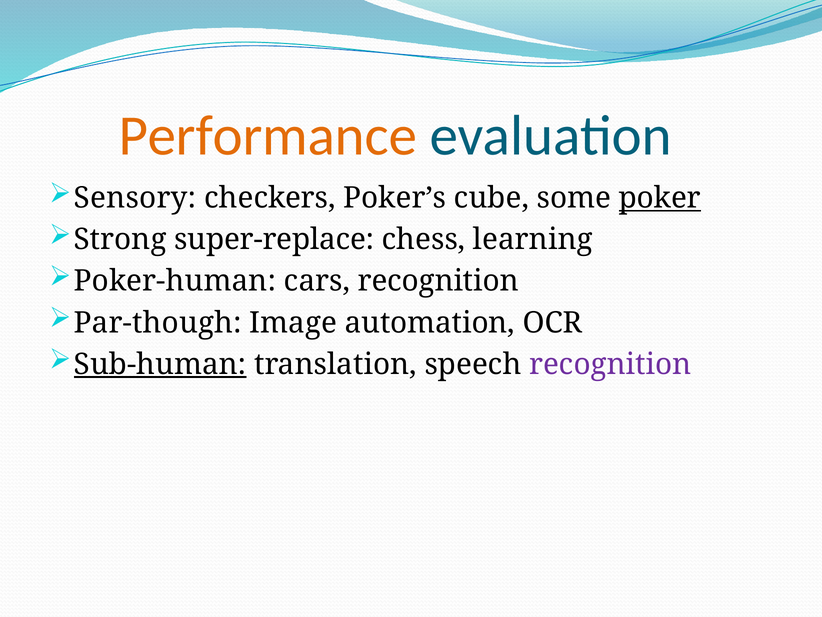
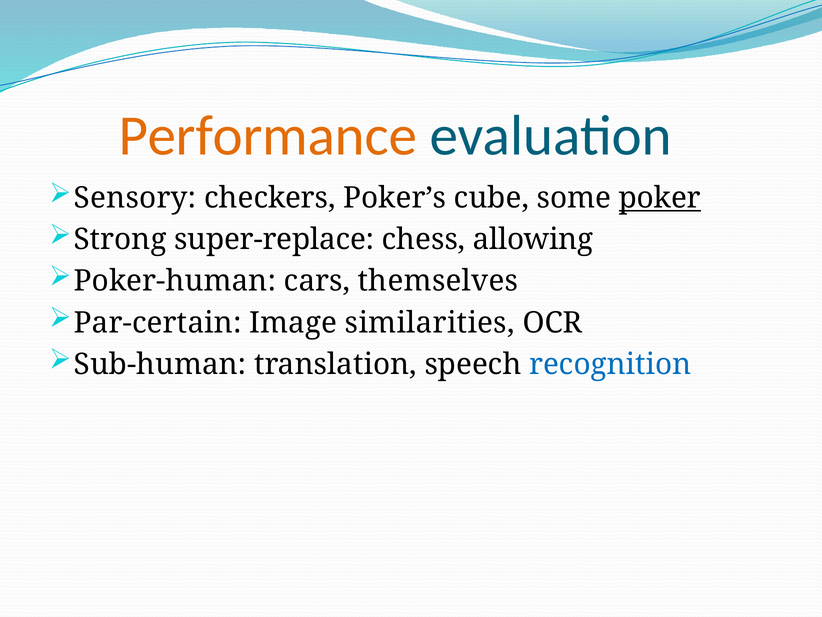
learning: learning -> allowing
cars recognition: recognition -> themselves
Par-though: Par-though -> Par-certain
automation: automation -> similarities
Sub-human underline: present -> none
recognition at (610, 364) colour: purple -> blue
